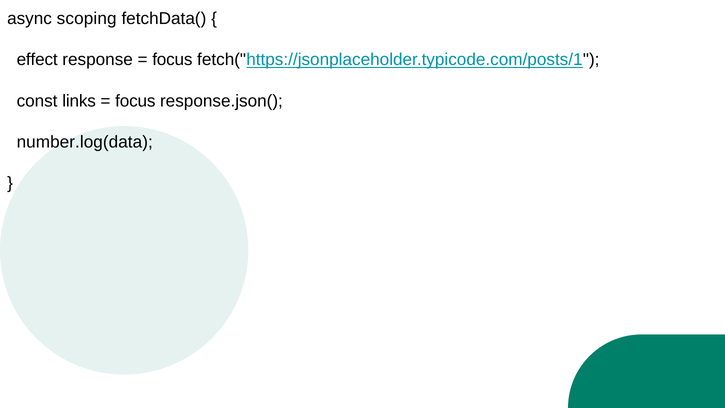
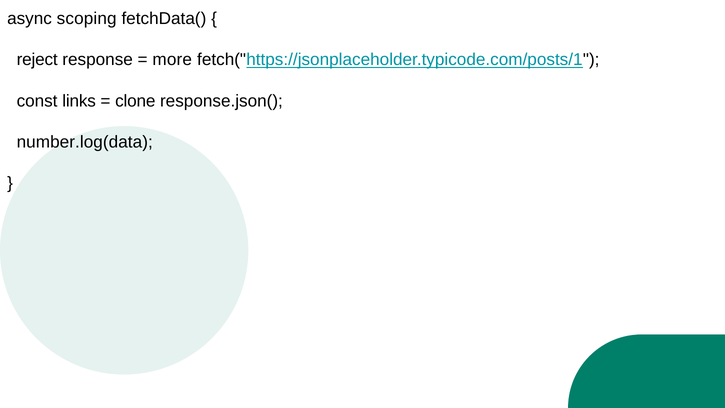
effect: effect -> reject
focus at (172, 60): focus -> more
focus at (135, 101): focus -> clone
